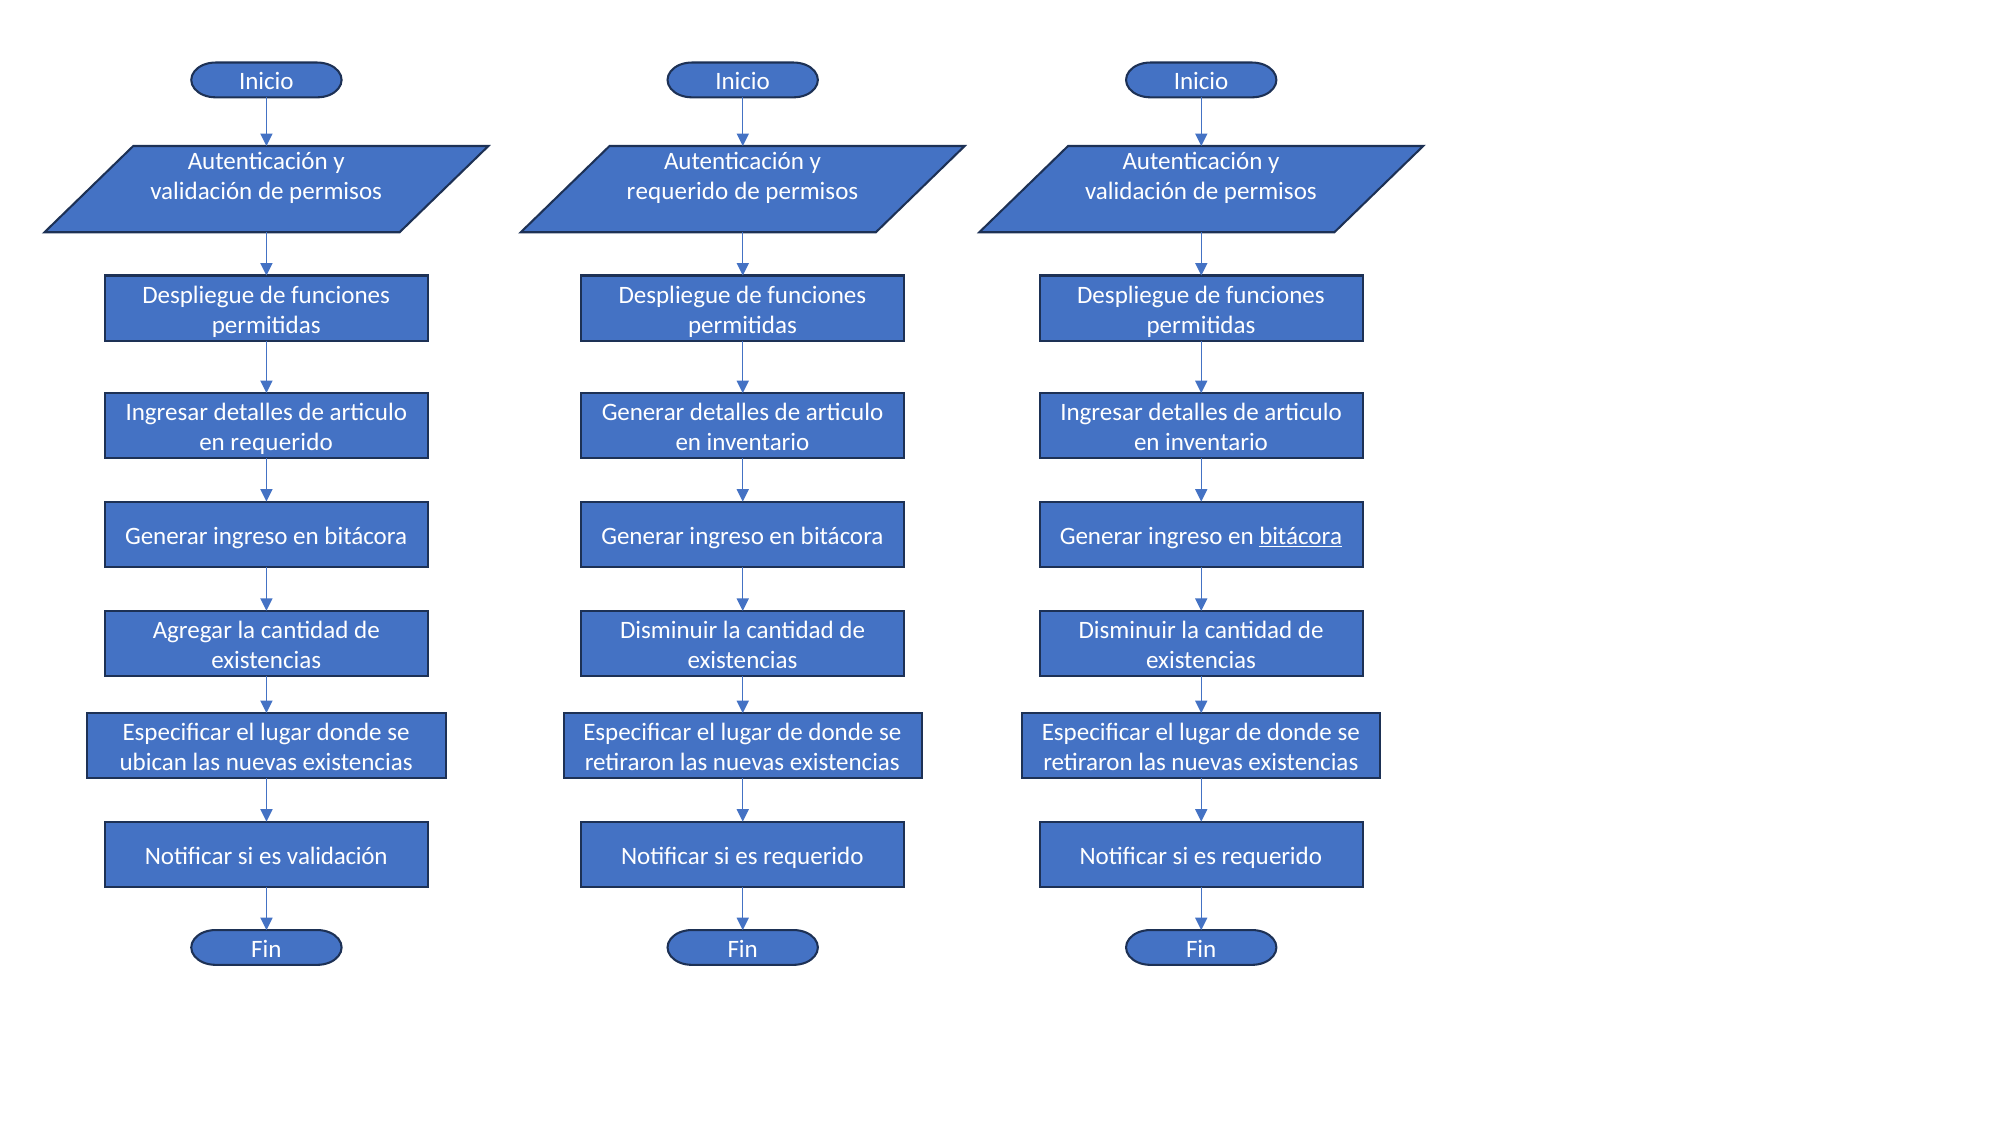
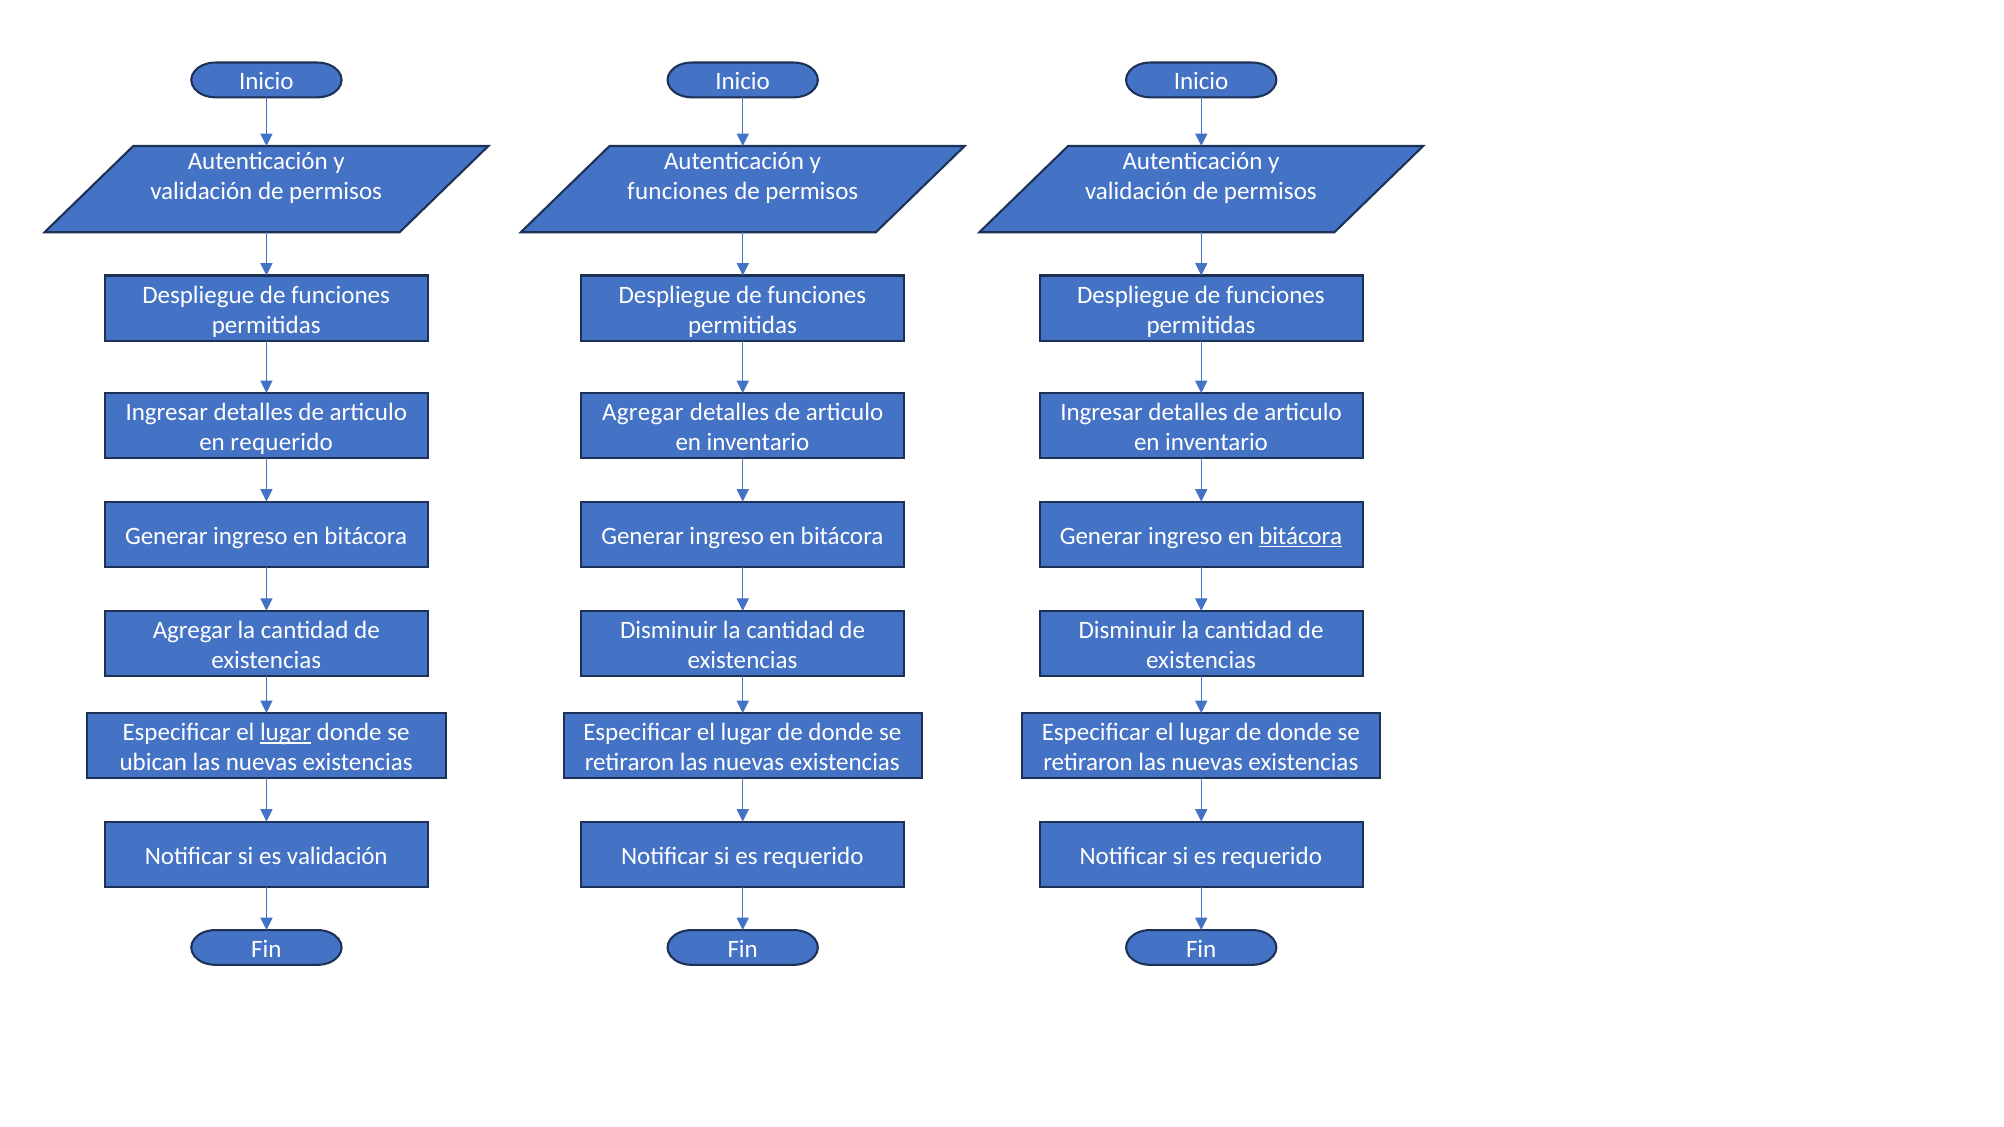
requerido at (678, 191): requerido -> funciones
Generar at (643, 413): Generar -> Agregar
lugar at (286, 733) underline: none -> present
